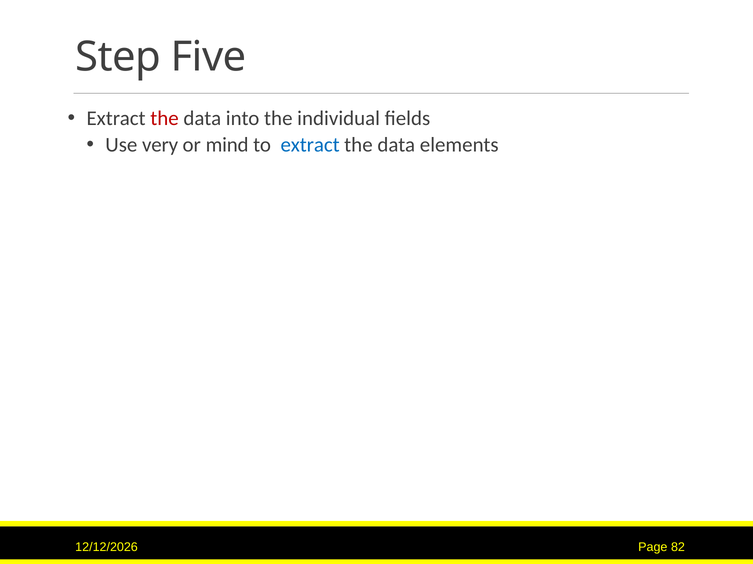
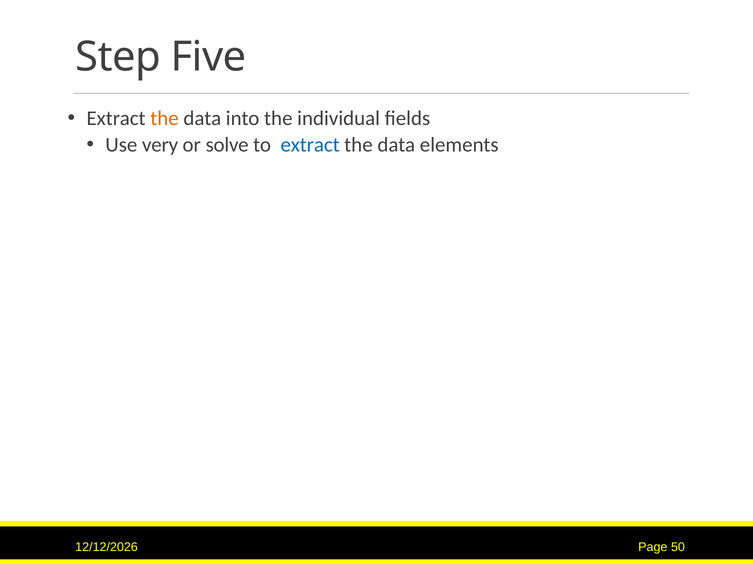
the at (165, 118) colour: red -> orange
mind: mind -> solve
82: 82 -> 50
